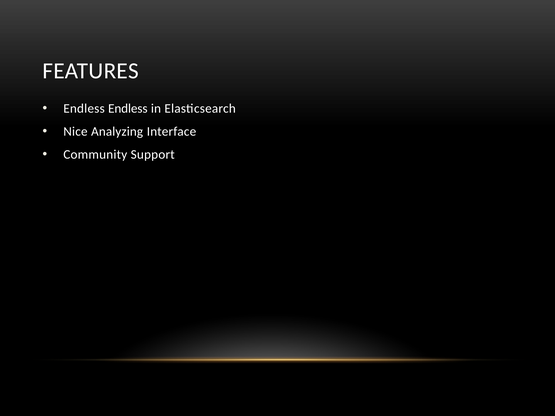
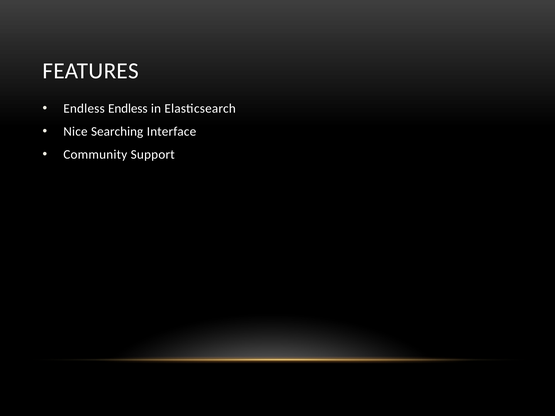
Analyzing: Analyzing -> Searching
